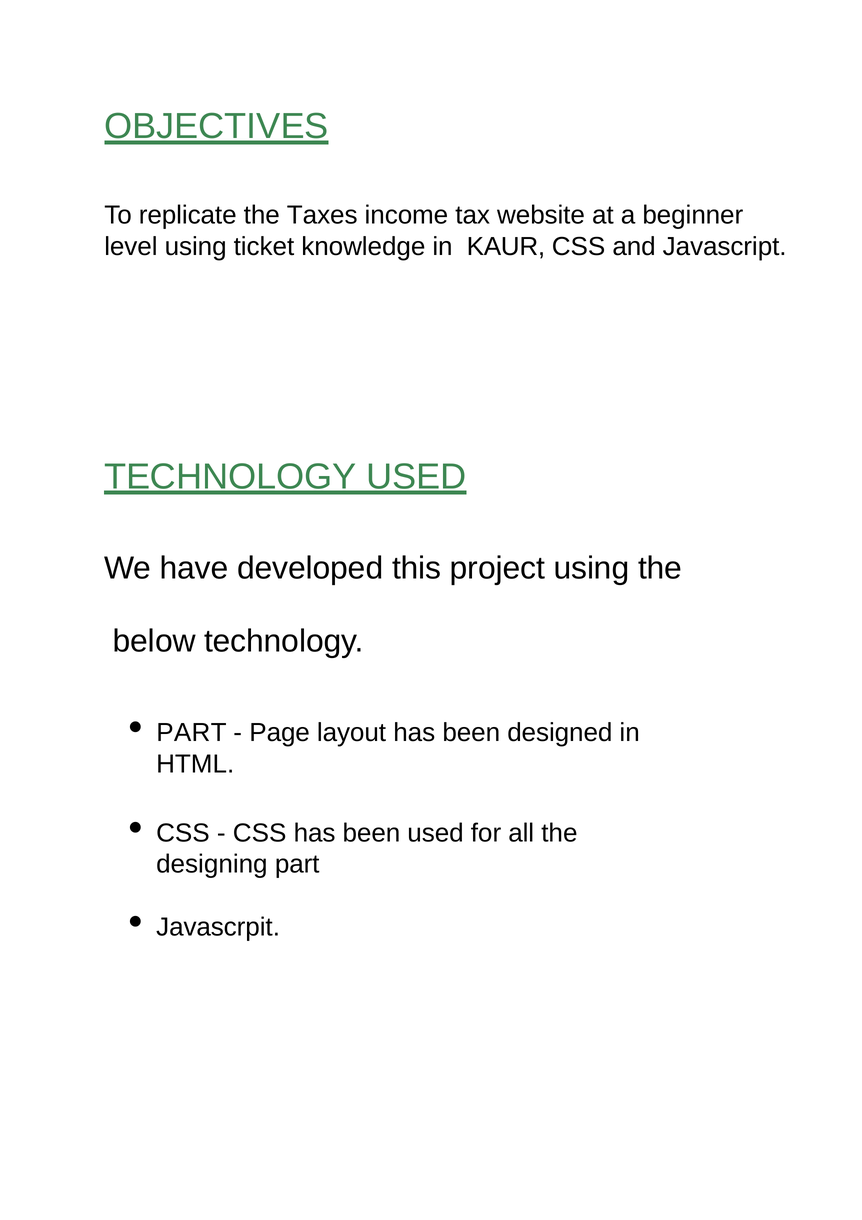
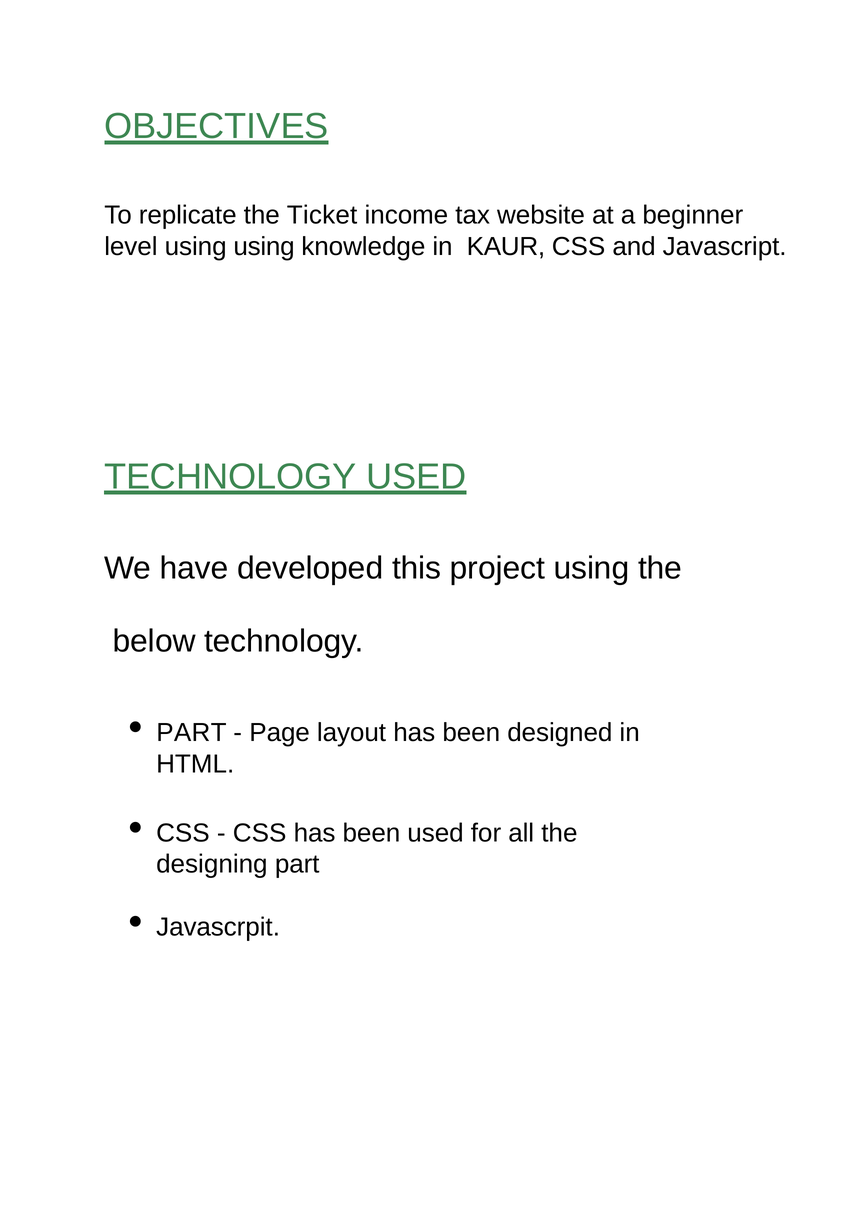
Taxes: Taxes -> Ticket
using ticket: ticket -> using
